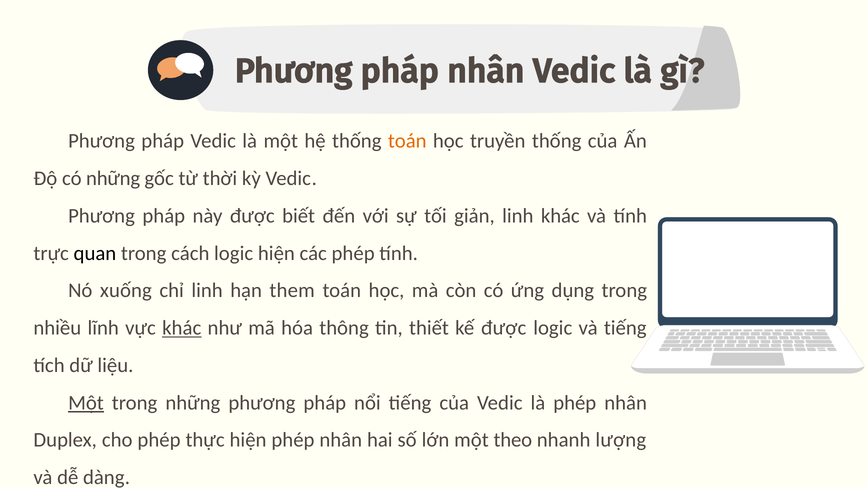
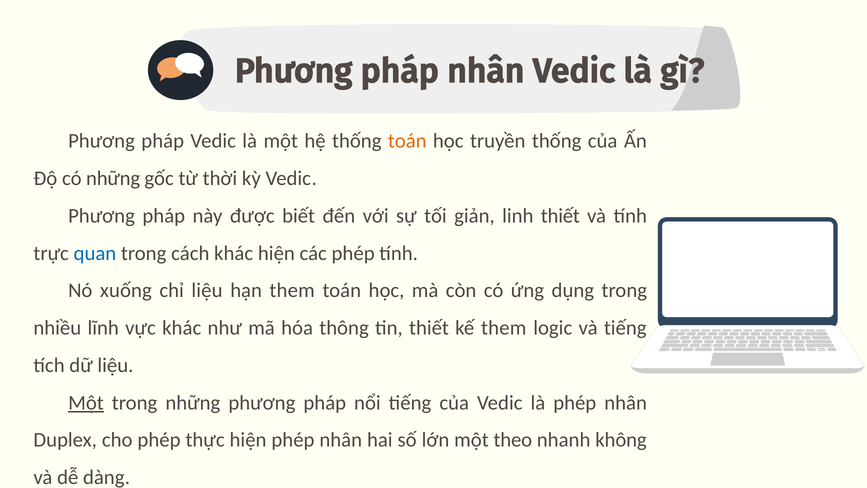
linh khác: khác -> thiết
quan colour: black -> blue
cách logic: logic -> khác
chỉ linh: linh -> liệu
khác at (182, 328) underline: present -> none
kế được: được -> them
lượng: lượng -> không
